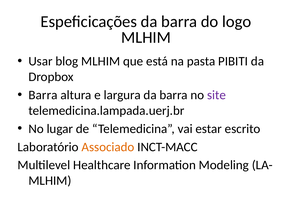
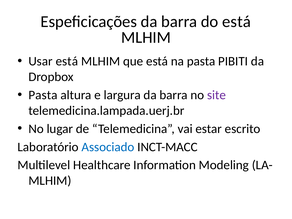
do logo: logo -> está
Usar blog: blog -> está
Barra at (43, 95): Barra -> Pasta
Associado colour: orange -> blue
